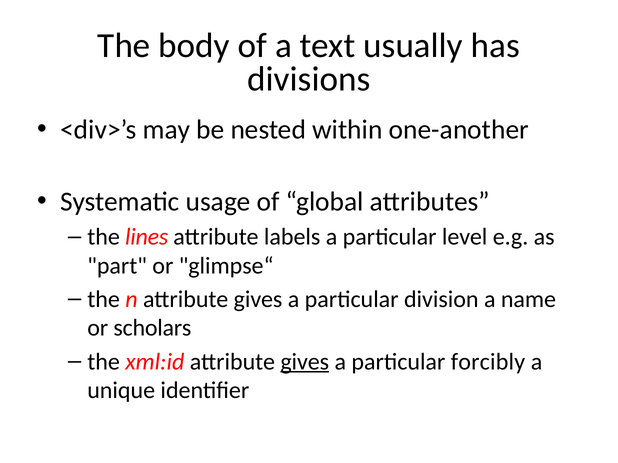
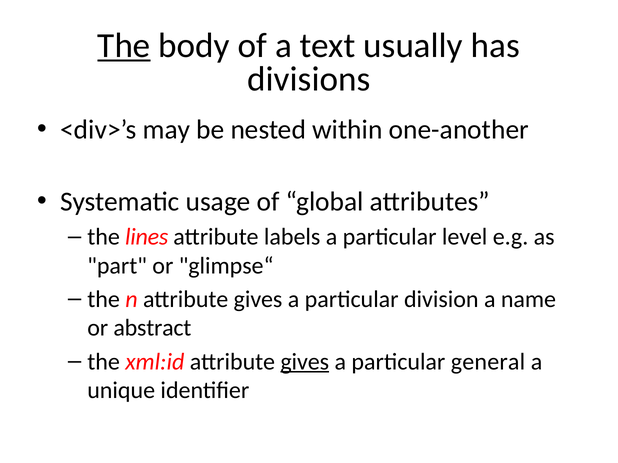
The at (124, 46) underline: none -> present
scholars: scholars -> abstract
forcibly: forcibly -> general
